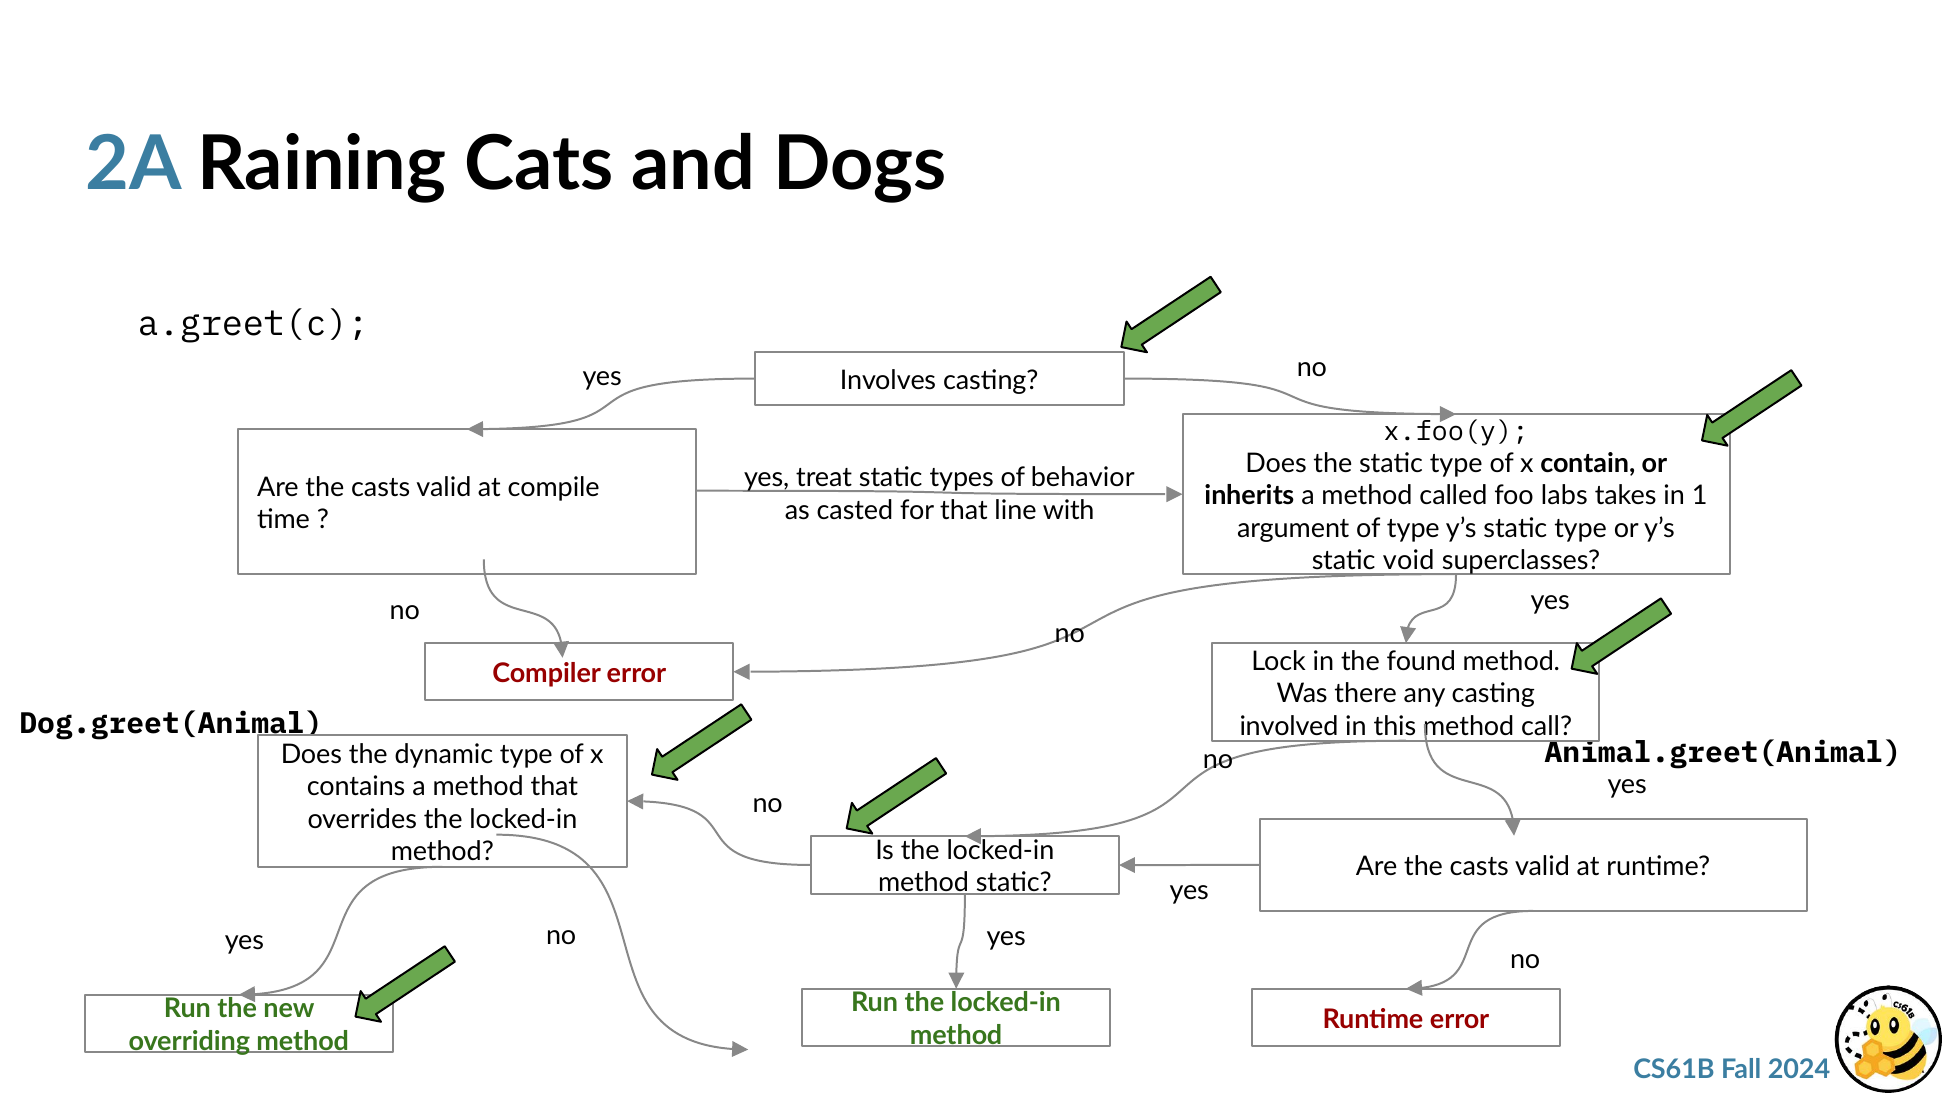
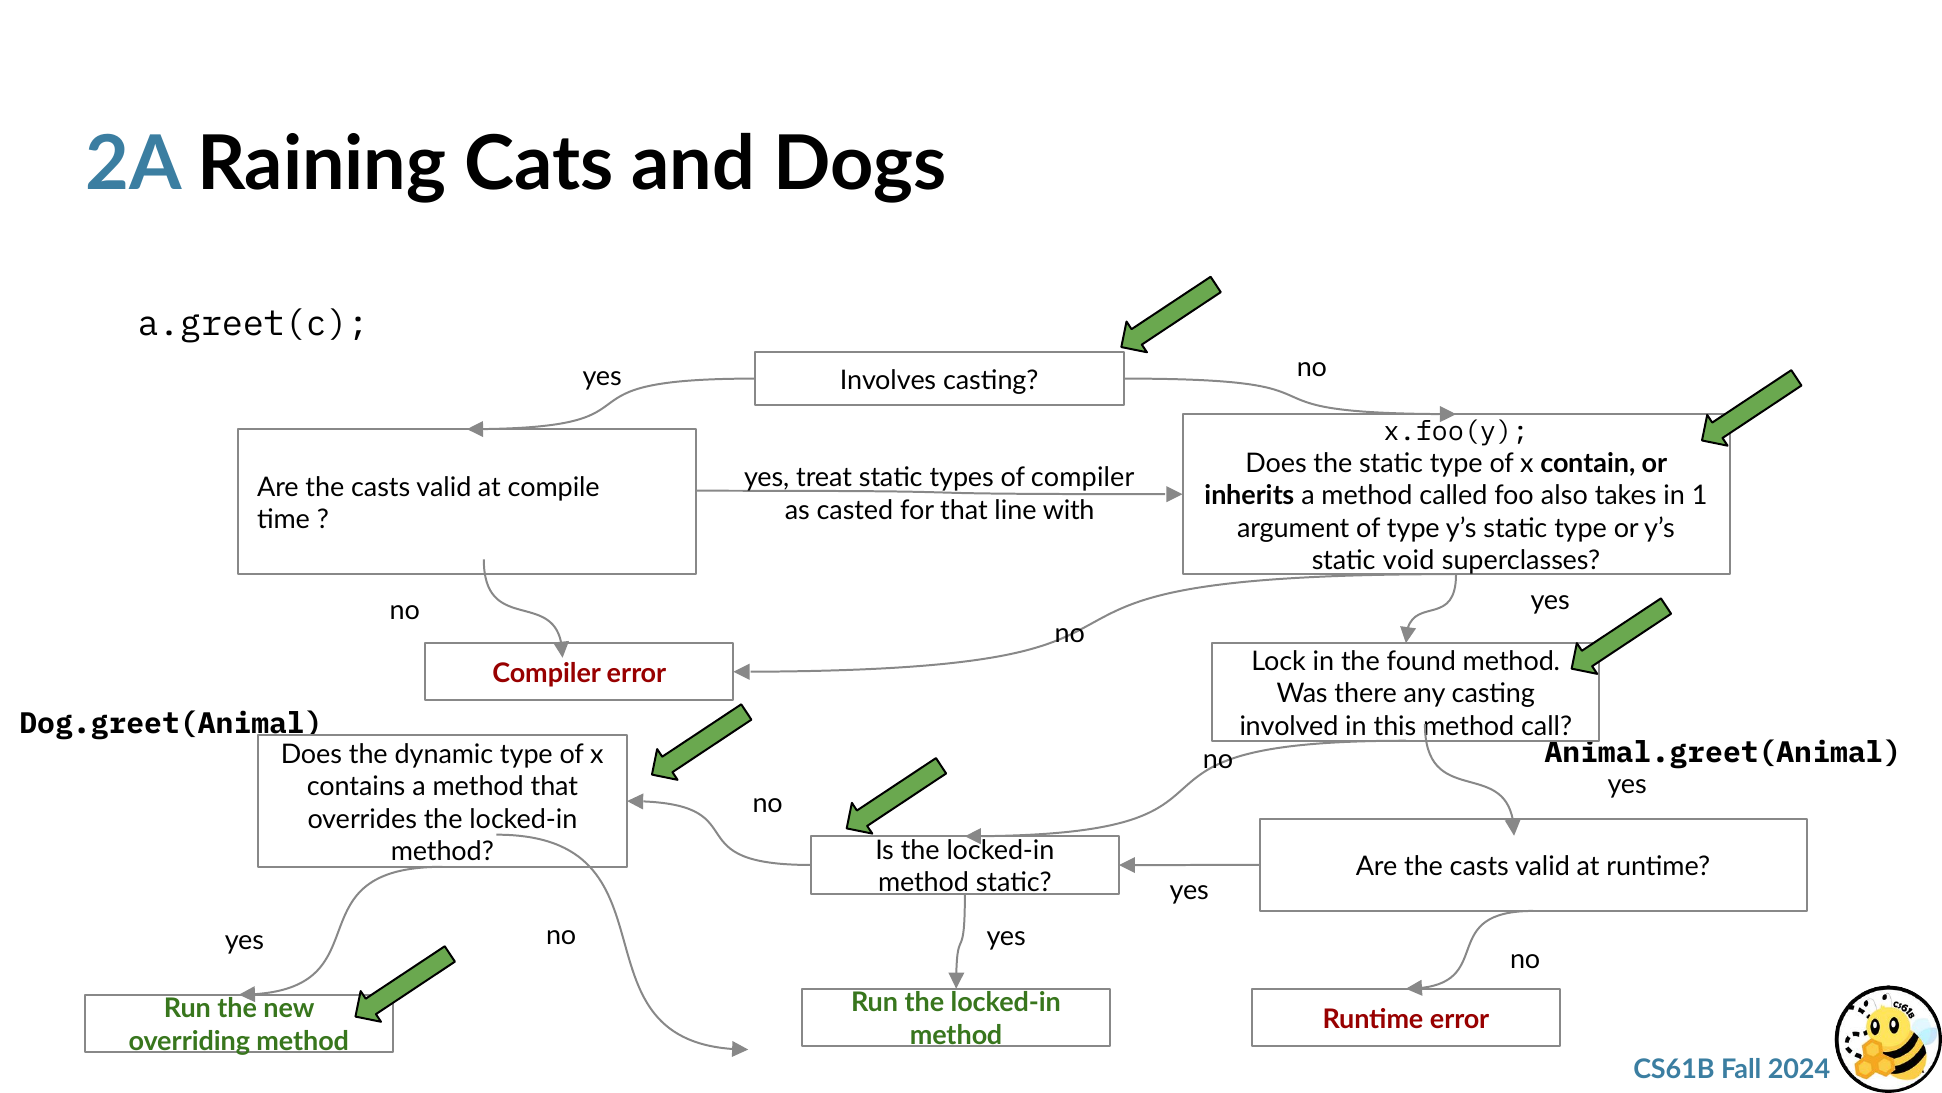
of behavior: behavior -> compiler
labs: labs -> also
